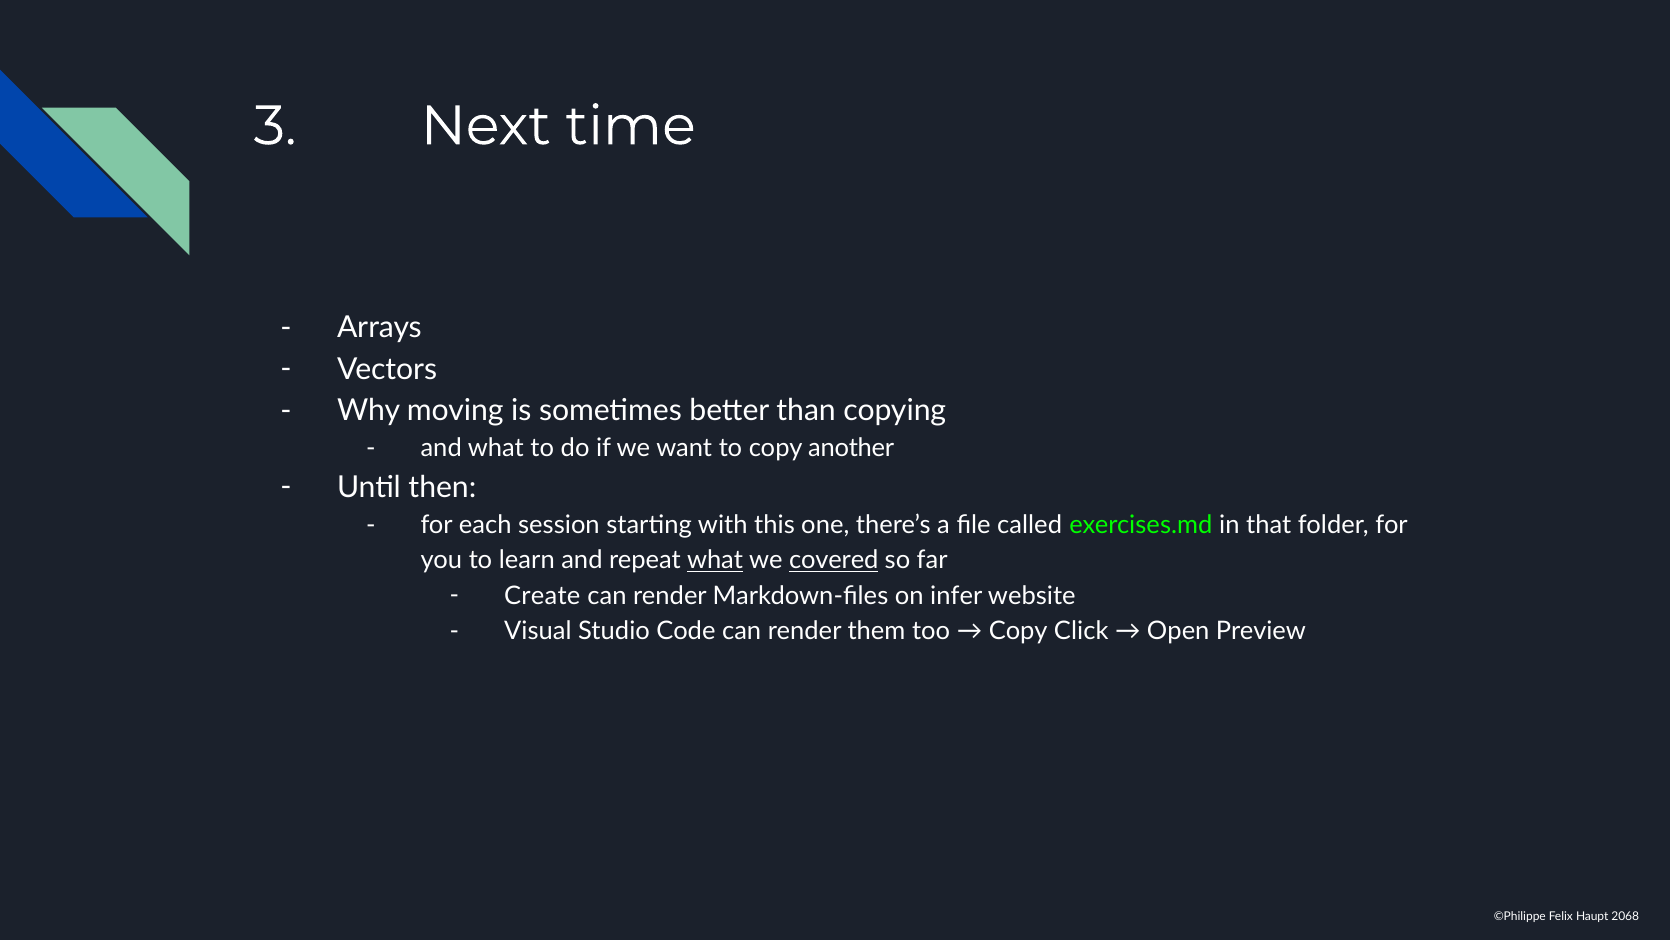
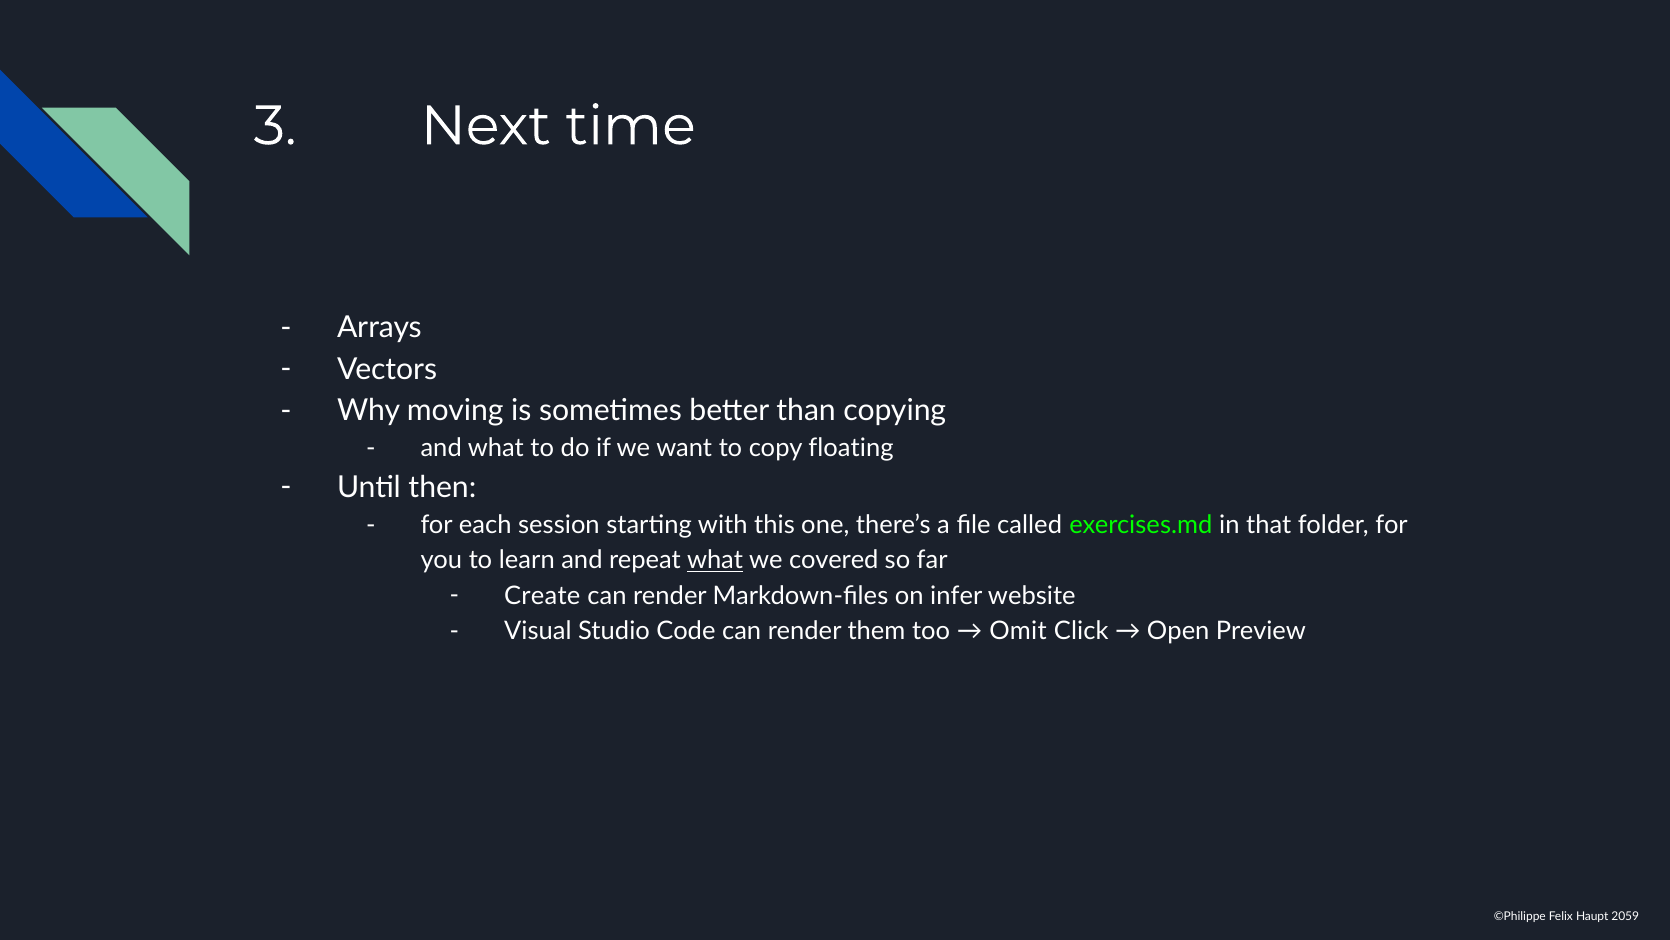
another: another -> floating
covered underline: present -> none
Copy at (1018, 631): Copy -> Omit
2068: 2068 -> 2059
